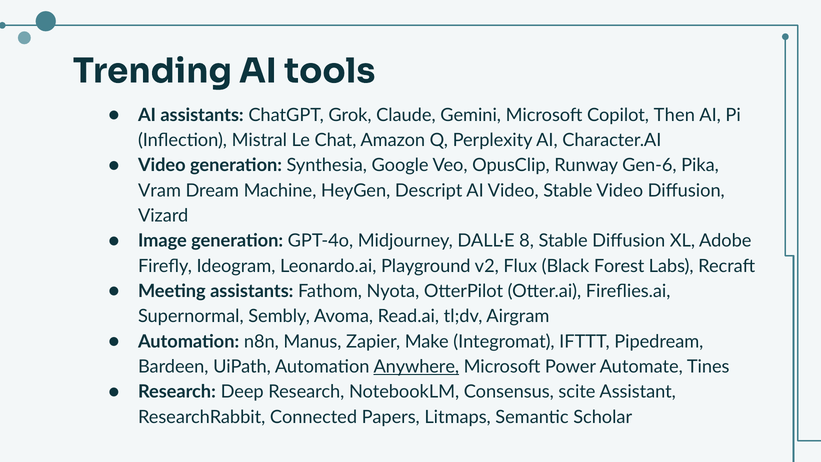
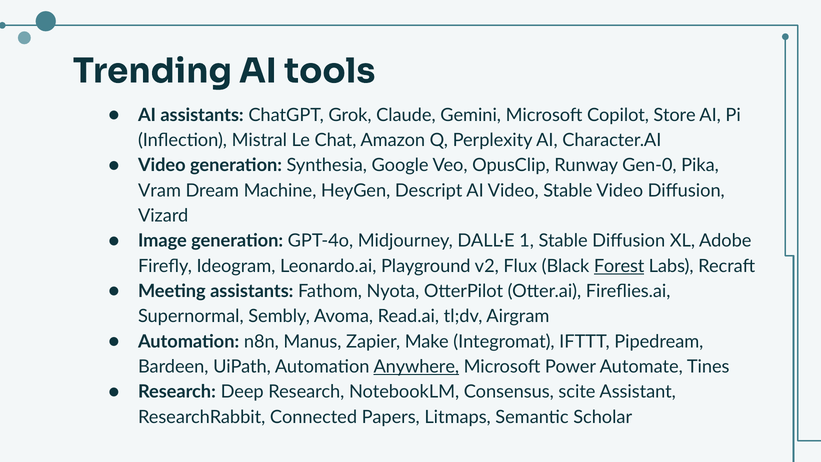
Then: Then -> Store
Gen-6: Gen-6 -> Gen-0
8: 8 -> 1
Forest underline: none -> present
